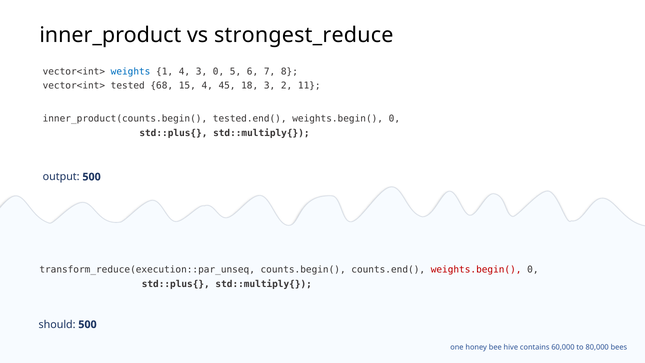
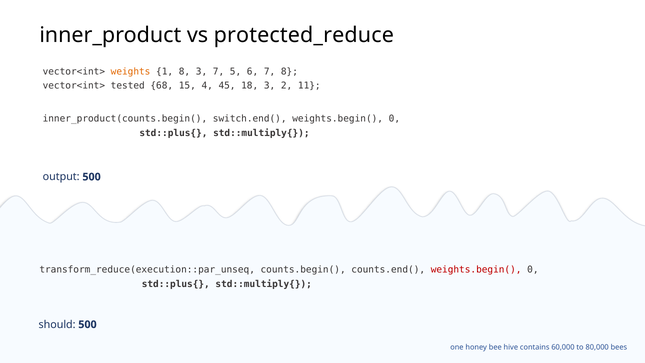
strongest_reduce: strongest_reduce -> protected_reduce
weights colour: blue -> orange
1 4: 4 -> 8
3 0: 0 -> 7
tested.end(: tested.end( -> switch.end(
